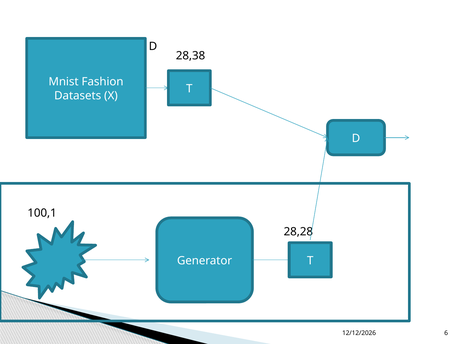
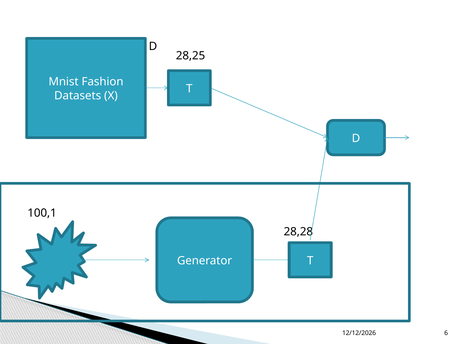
28,38: 28,38 -> 28,25
